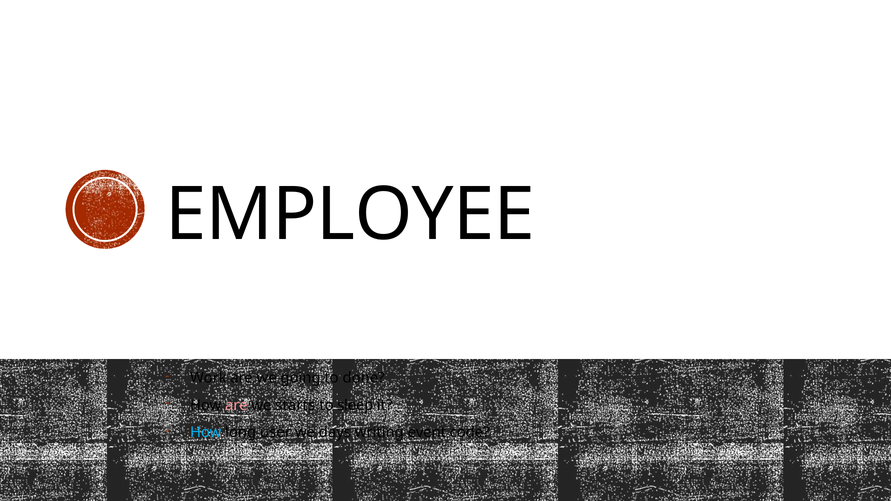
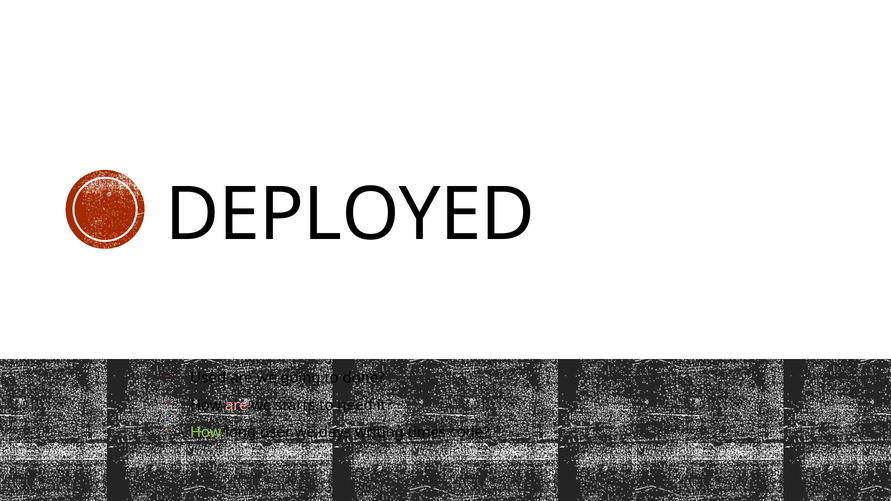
EMPLOYEE: EMPLOYEE -> DEPLOYED
Work: Work -> Used
sleep: sleep -> need
How at (206, 432) colour: light blue -> light green
event: event -> times
